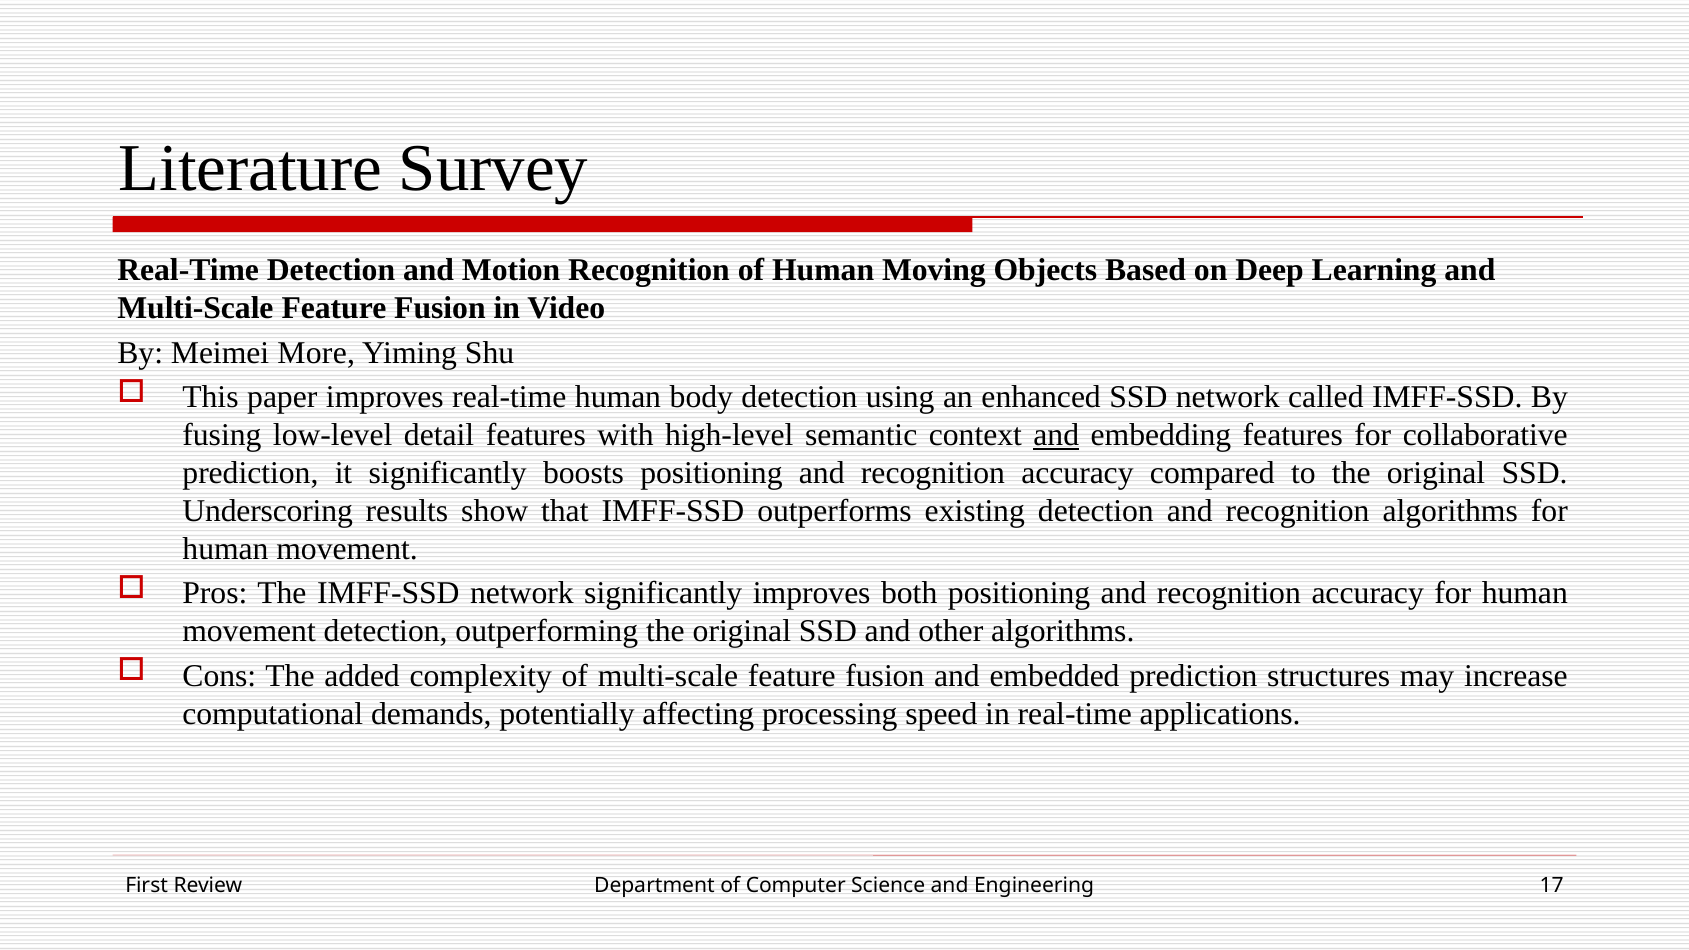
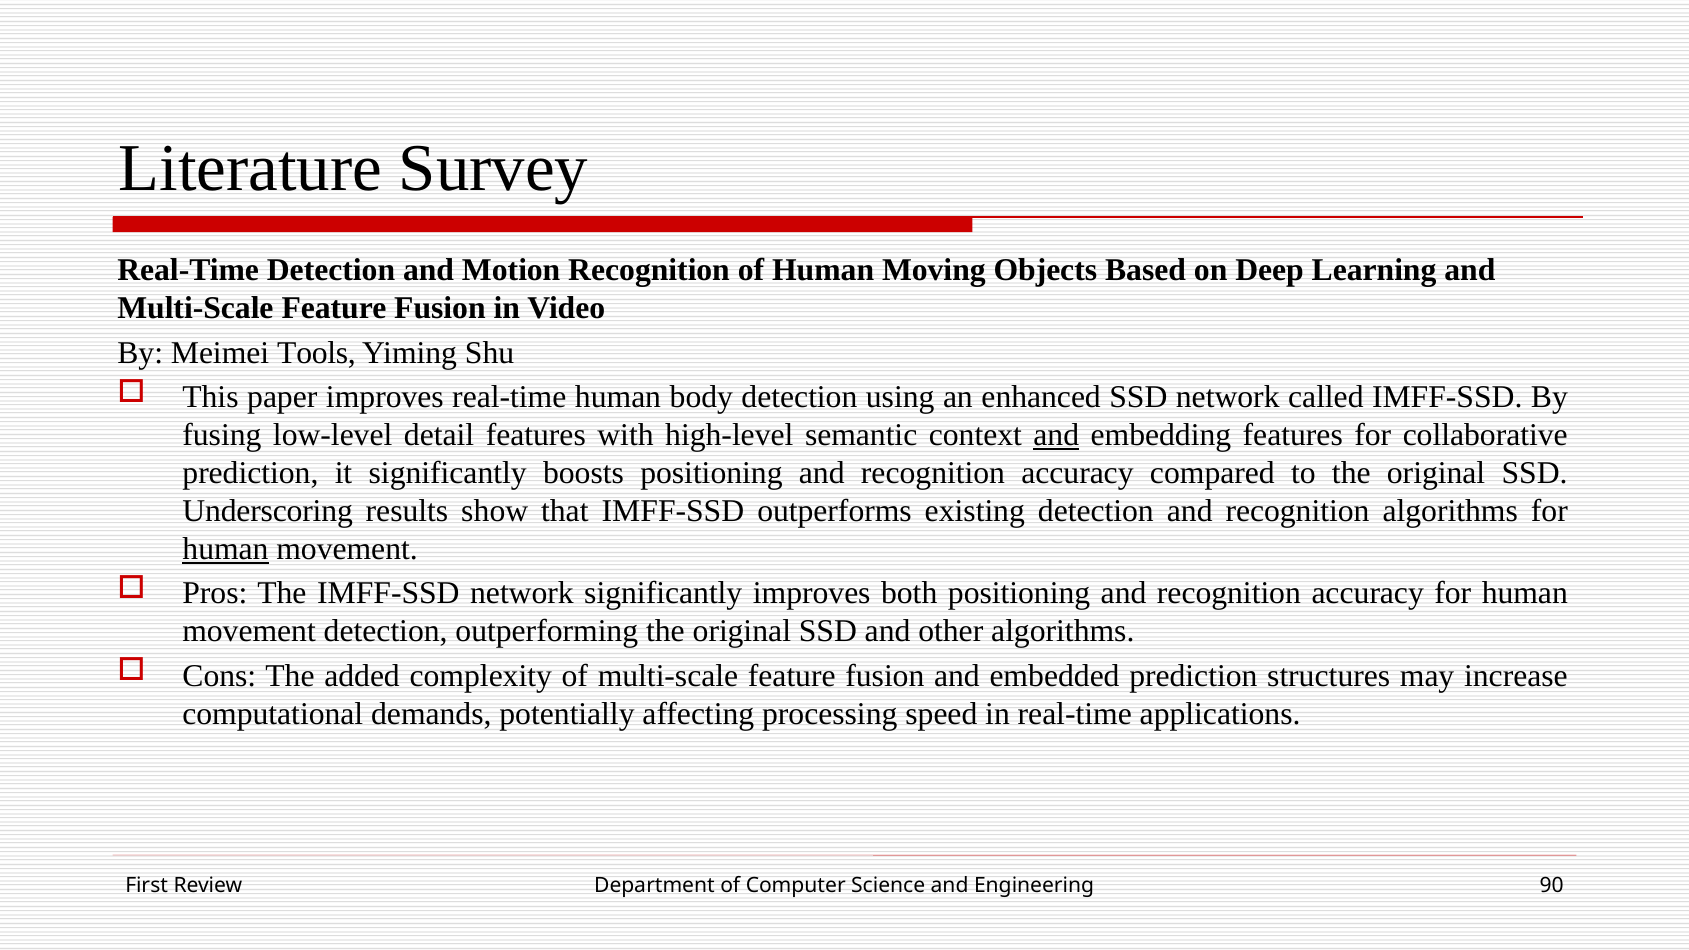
More: More -> Tools
human at (225, 549) underline: none -> present
17: 17 -> 90
